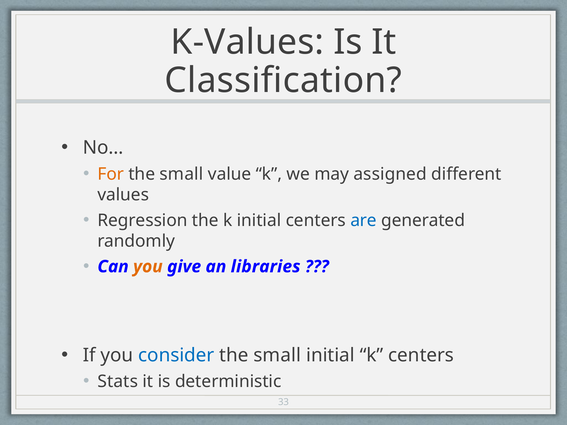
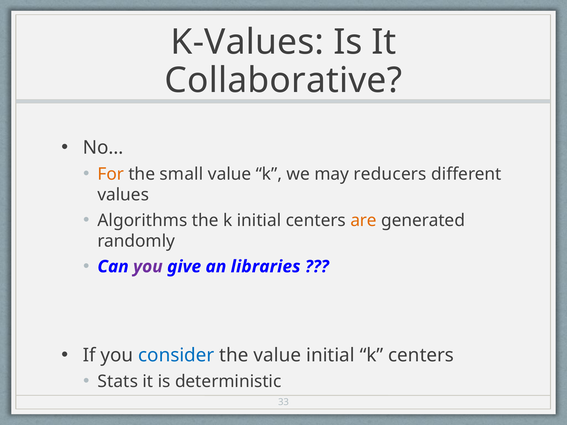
Classification: Classification -> Collaborative
assigned: assigned -> reducers
Regression: Regression -> Algorithms
are colour: blue -> orange
you at (148, 267) colour: orange -> purple
small at (277, 355): small -> value
